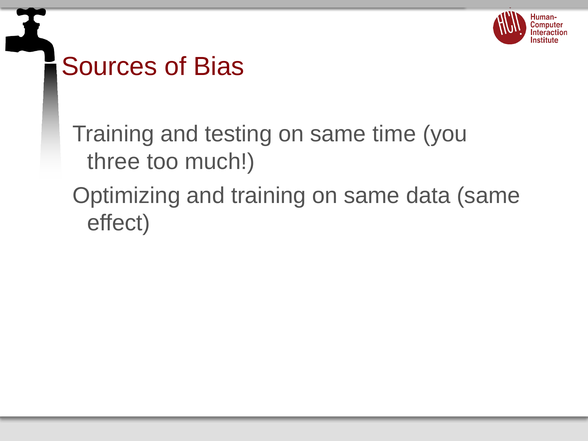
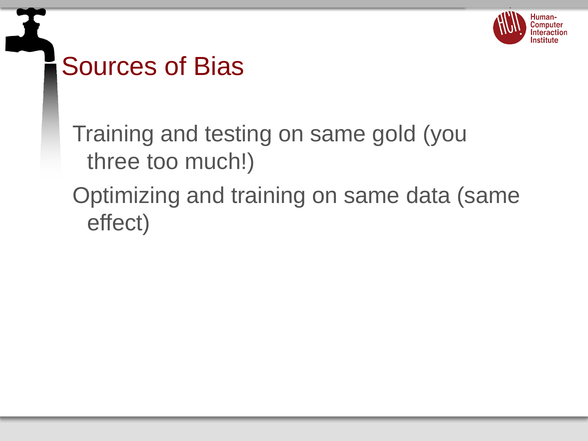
time: time -> gold
